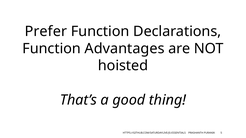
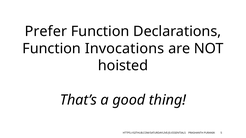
Advantages: Advantages -> Invocations
